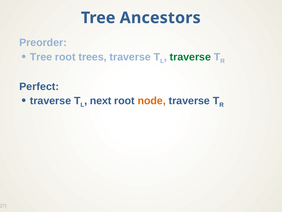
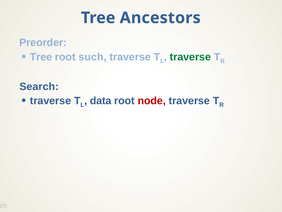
trees: trees -> such
Perfect: Perfect -> Search
next: next -> data
node colour: orange -> red
